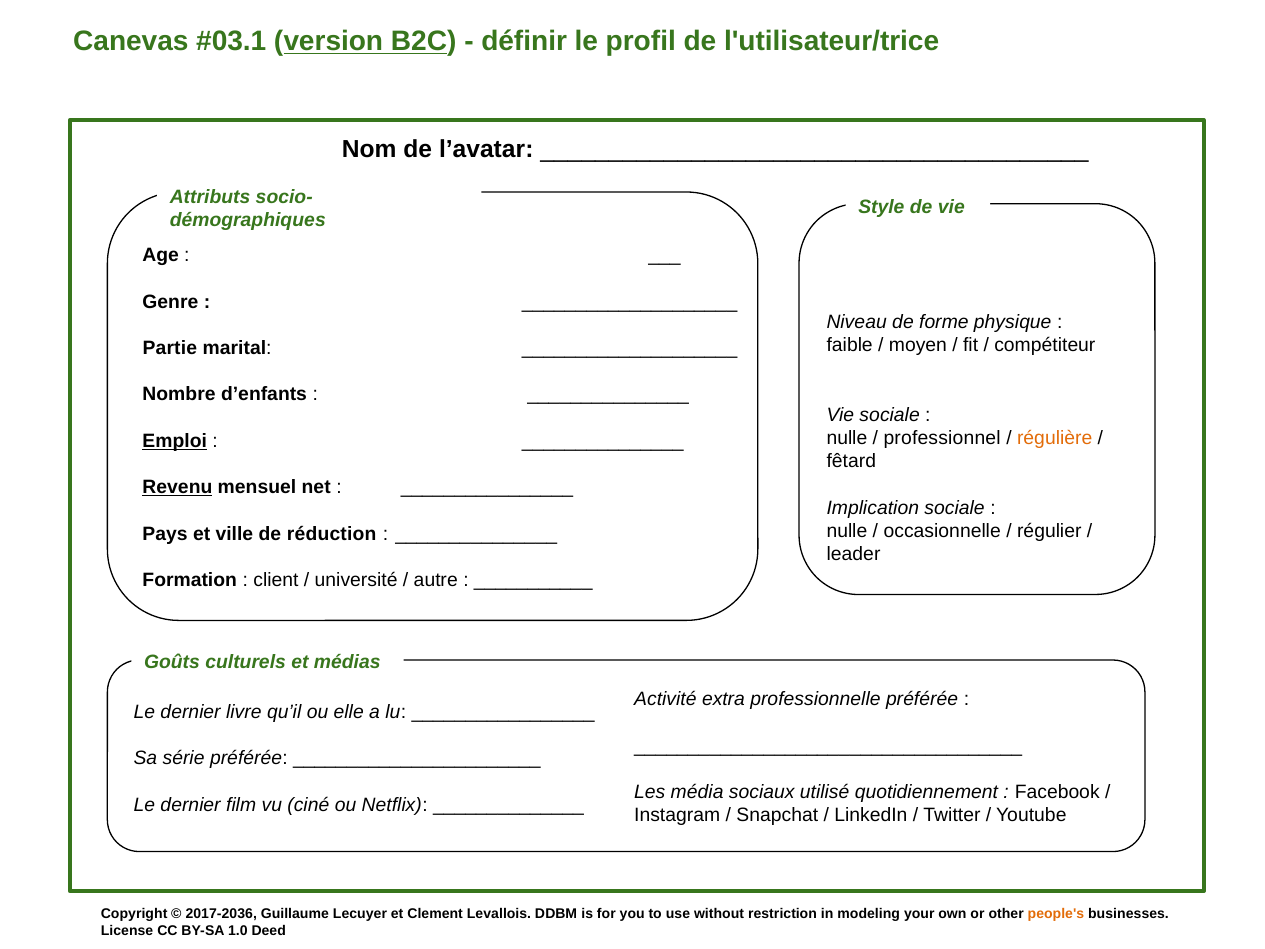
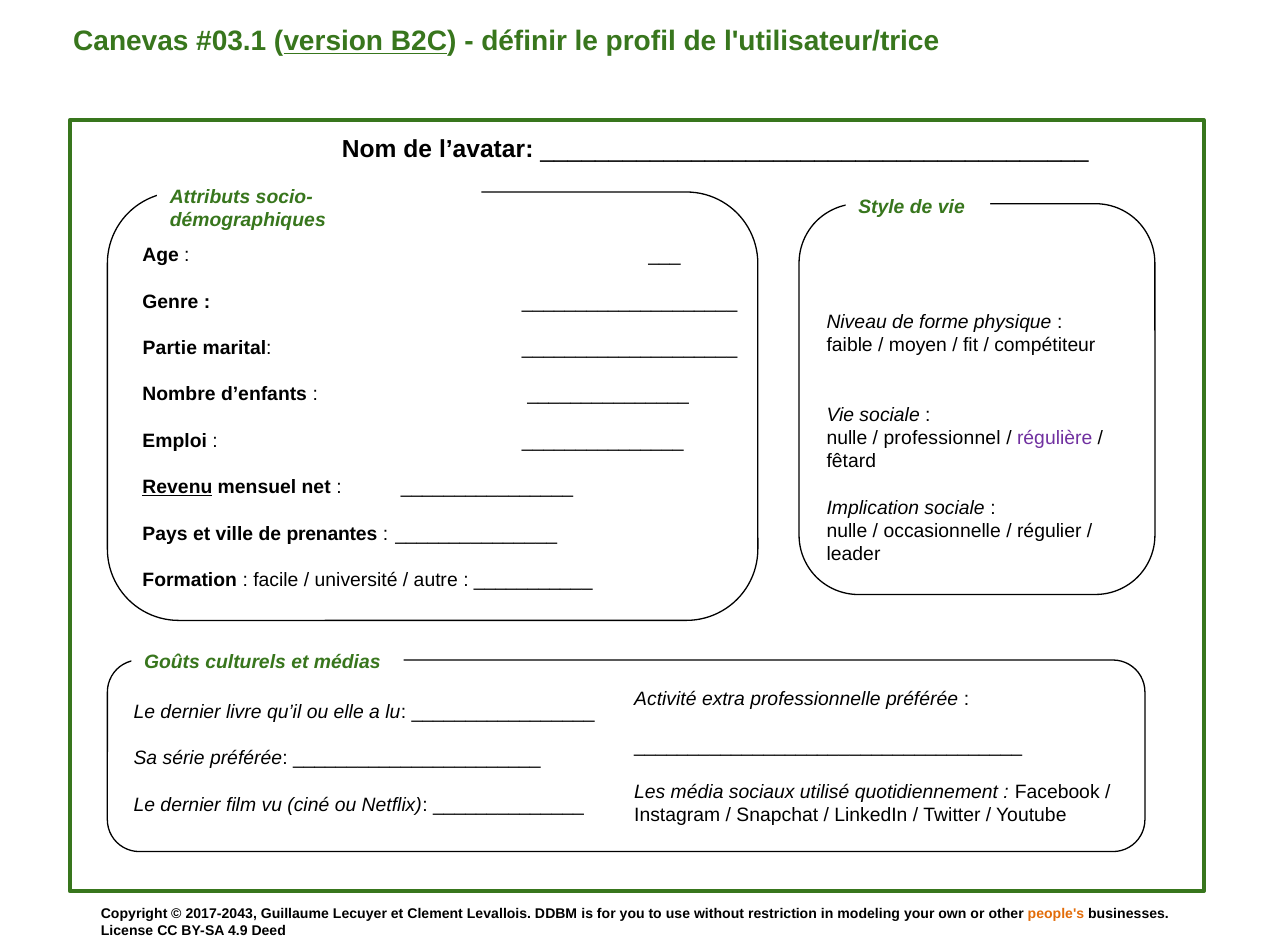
régulière colour: orange -> purple
Emploi underline: present -> none
réduction: réduction -> prenantes
client: client -> facile
2017-2036: 2017-2036 -> 2017-2043
1.0: 1.0 -> 4.9
